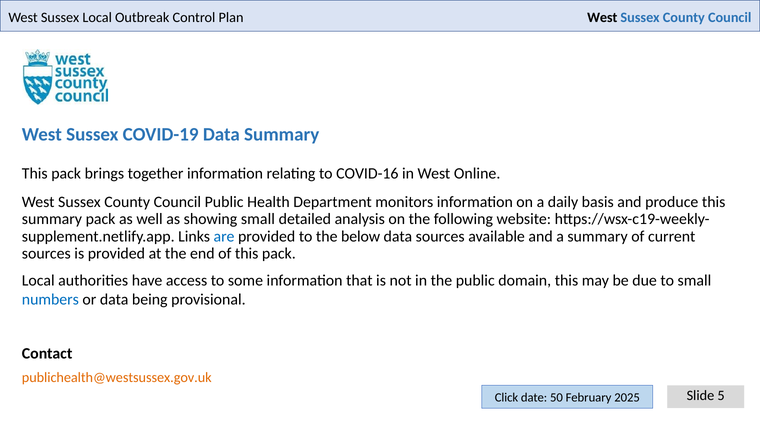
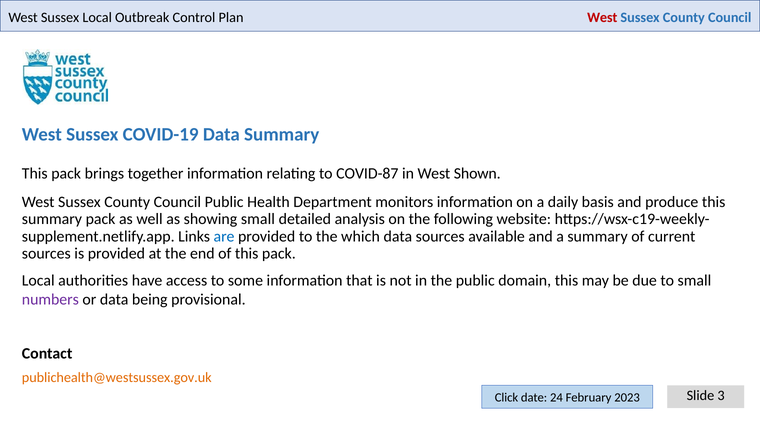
West at (602, 17) colour: black -> red
COVID-16: COVID-16 -> COVID-87
Online: Online -> Shown
below: below -> which
numbers colour: blue -> purple
5: 5 -> 3
50: 50 -> 24
2025: 2025 -> 2023
